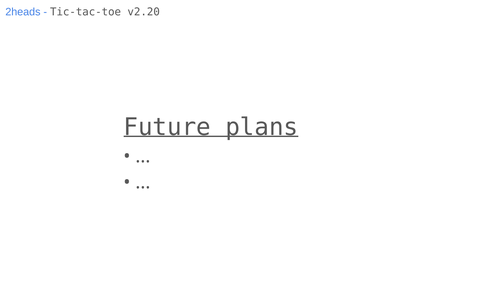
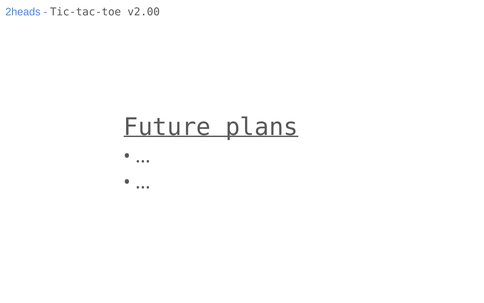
v2.20: v2.20 -> v2.00
